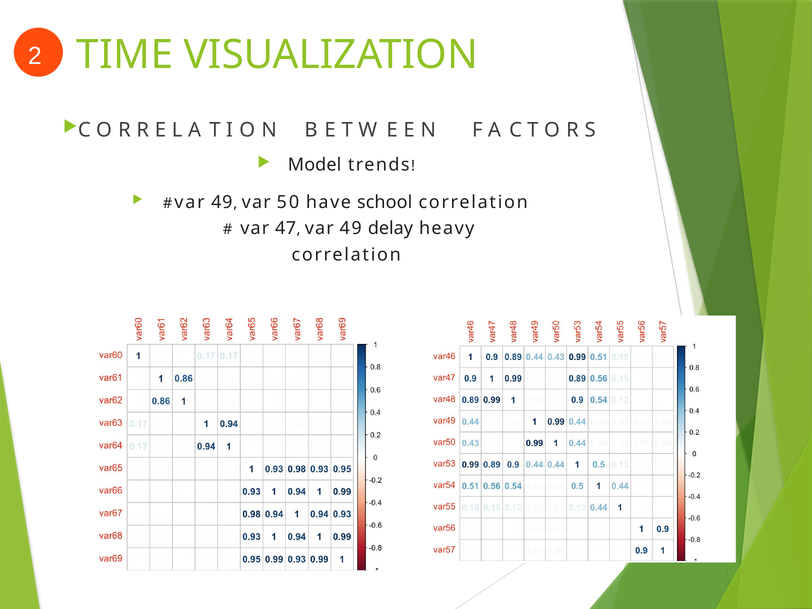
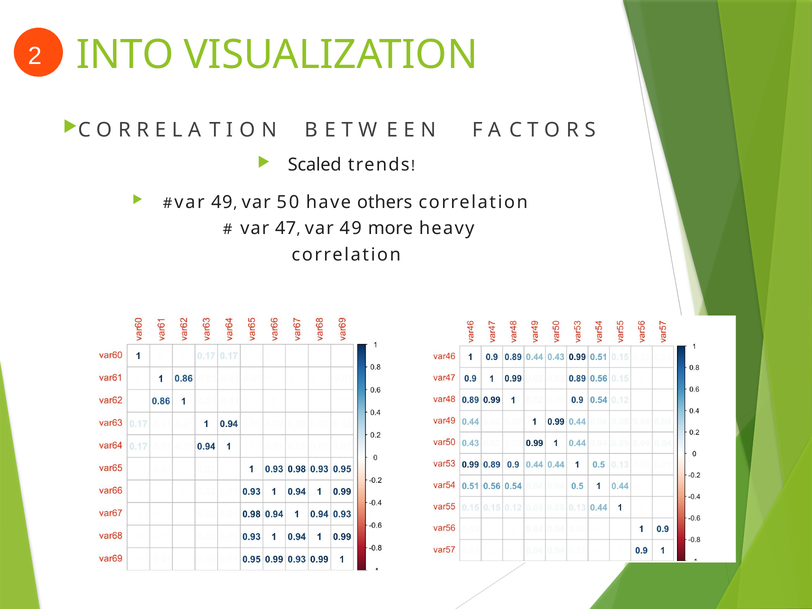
TIME: TIME -> INTO
Model: Model -> Scaled
school: school -> others
delay: delay -> more
